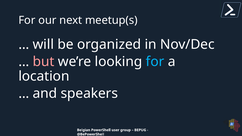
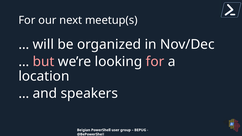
for at (155, 62) colour: light blue -> pink
